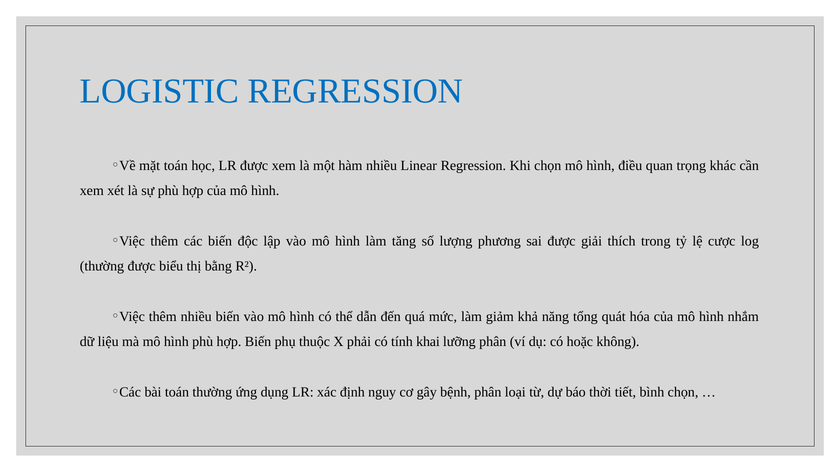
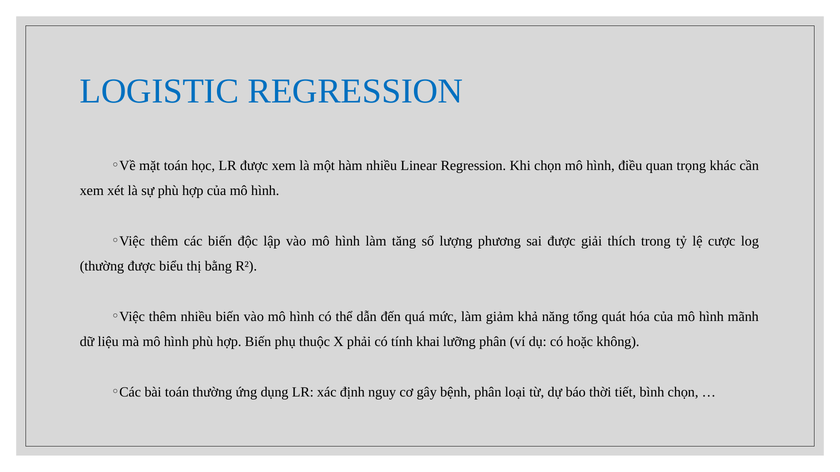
nhắm: nhắm -> mãnh
